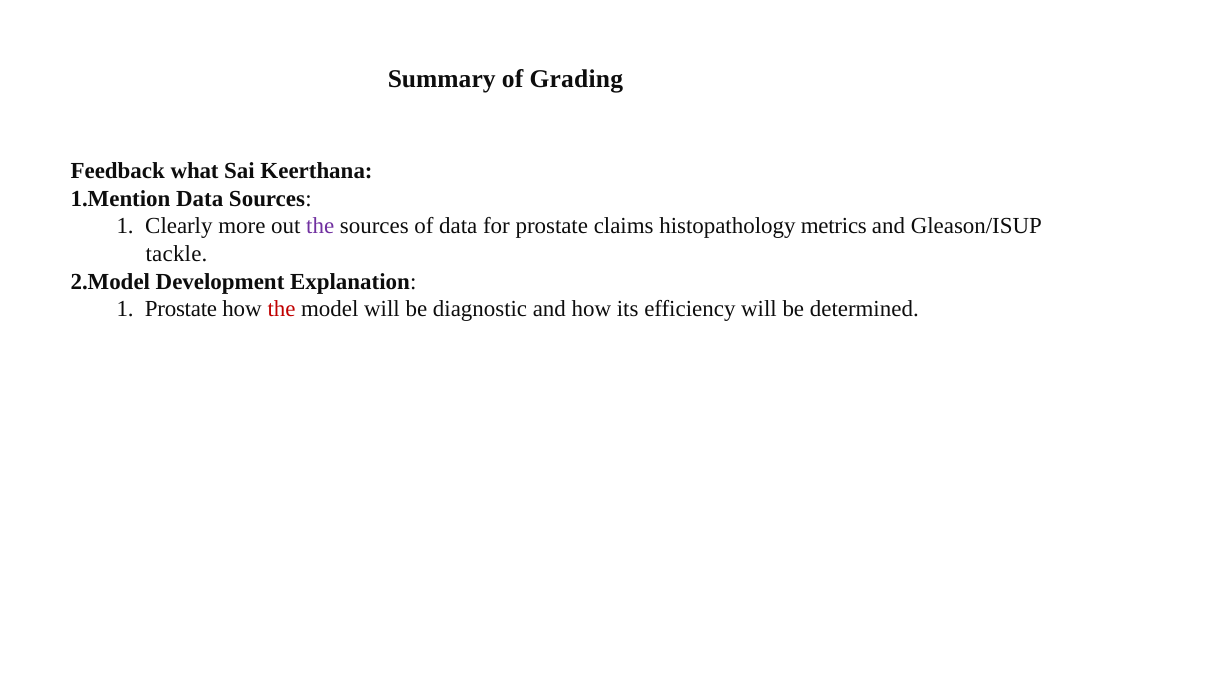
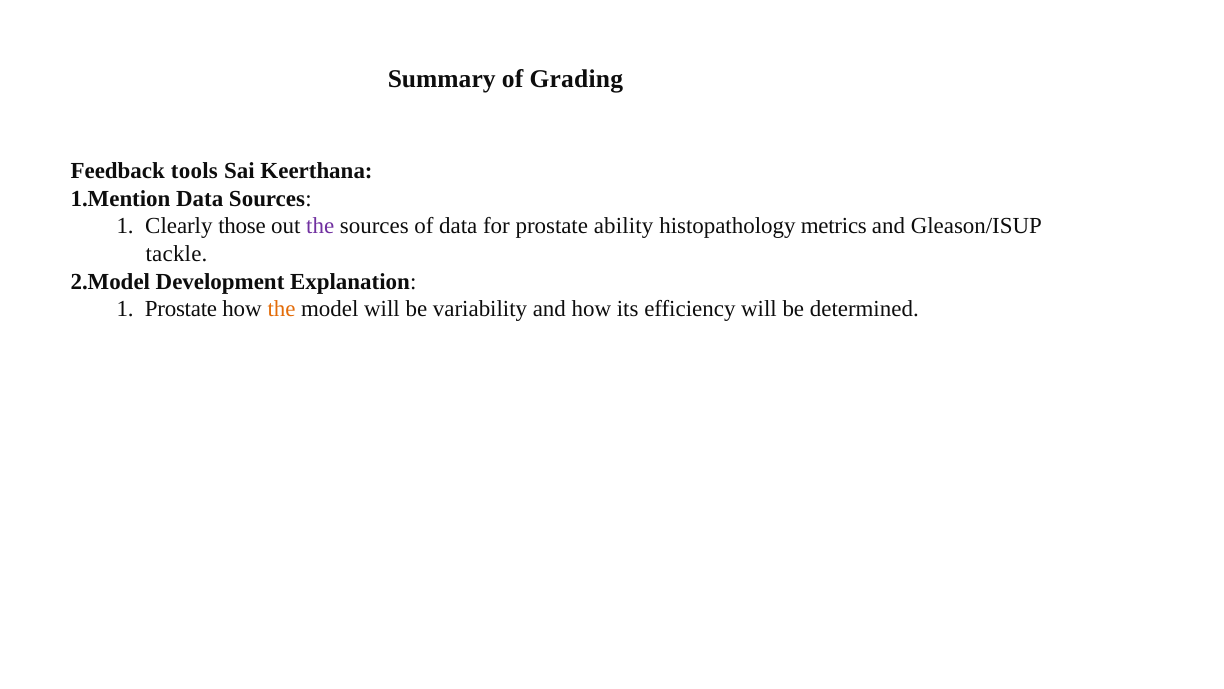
what: what -> tools
more: more -> those
claims: claims -> ability
the at (281, 309) colour: red -> orange
diagnostic: diagnostic -> variability
